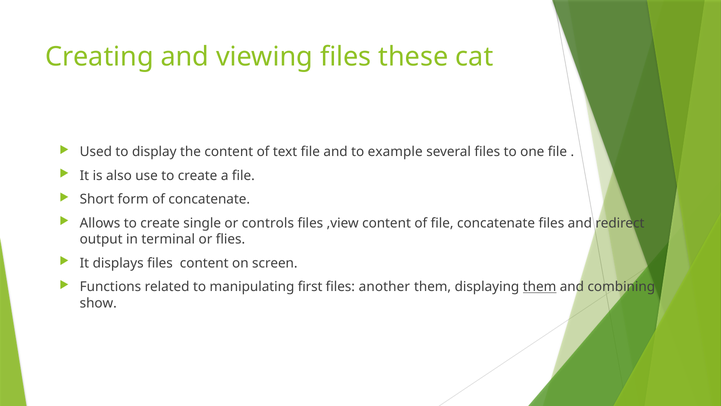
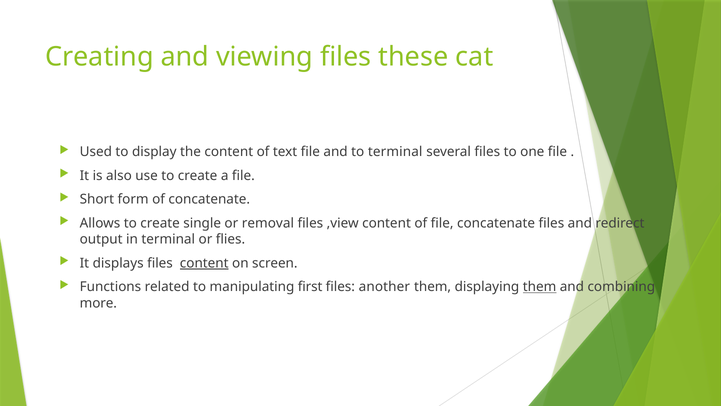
to example: example -> terminal
controls: controls -> removal
content at (204, 263) underline: none -> present
show: show -> more
